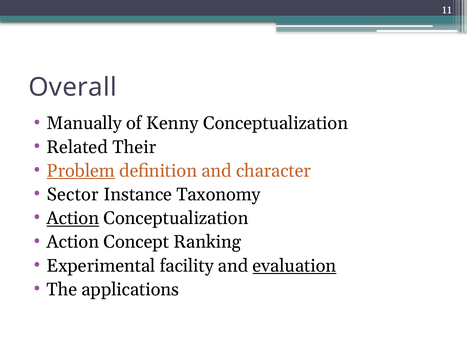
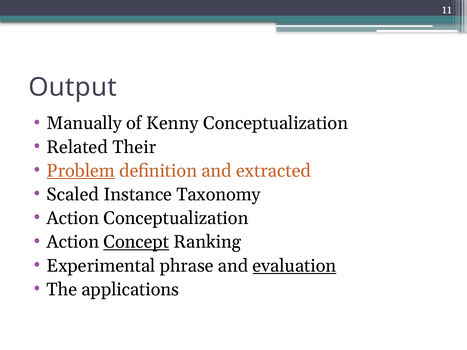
Overall: Overall -> Output
character: character -> extracted
Sector: Sector -> Scaled
Action at (73, 218) underline: present -> none
Concept underline: none -> present
facility: facility -> phrase
